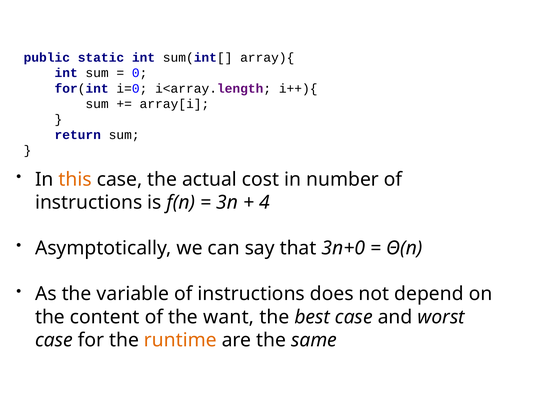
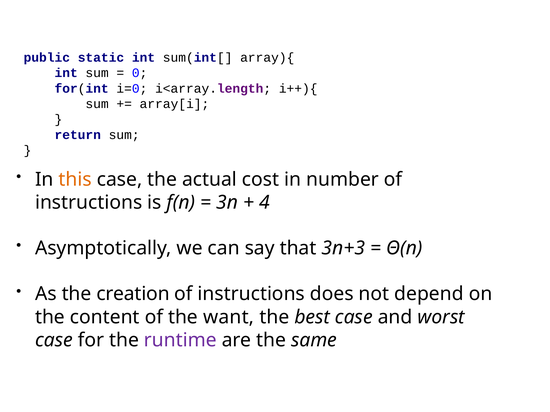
3n+0: 3n+0 -> 3n+3
variable: variable -> creation
runtime colour: orange -> purple
